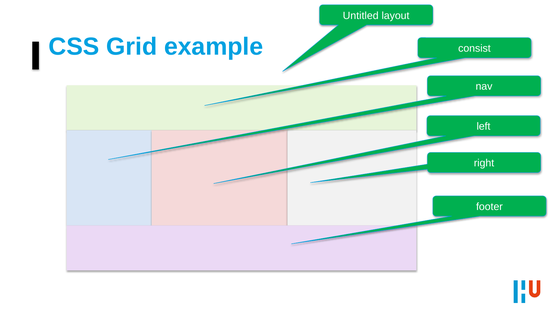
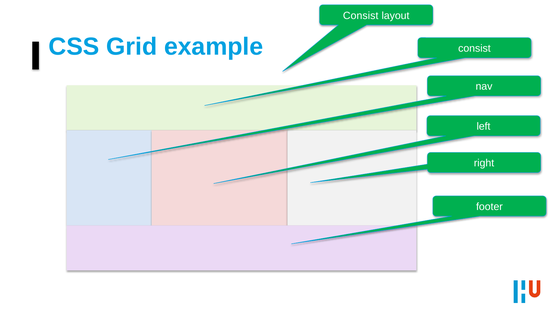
Untitled at (361, 16): Untitled -> Consist
